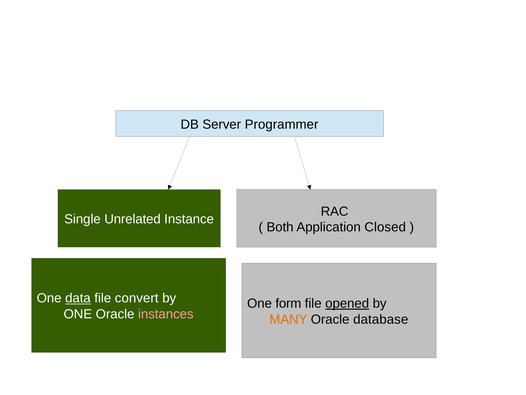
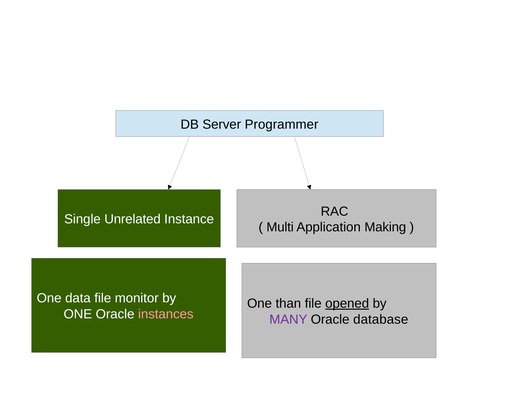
Both: Both -> Multi
Closed: Closed -> Making
data underline: present -> none
convert: convert -> monitor
form: form -> than
MANY colour: orange -> purple
